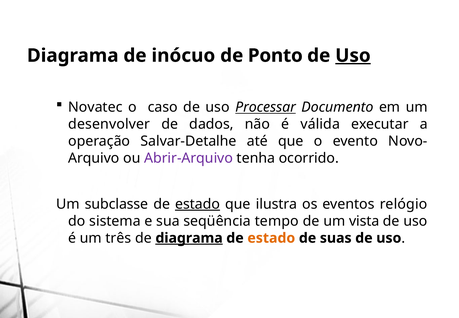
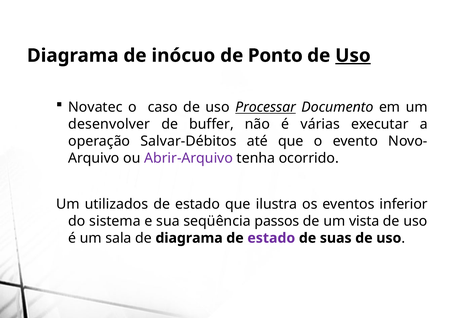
dados: dados -> buffer
válida: válida -> várias
Salvar-Detalhe: Salvar-Detalhe -> Salvar-Débitos
subclasse: subclasse -> utilizados
estado at (198, 204) underline: present -> none
relógio: relógio -> inferior
tempo: tempo -> passos
três: três -> sala
diagrama at (189, 238) underline: present -> none
estado at (271, 238) colour: orange -> purple
